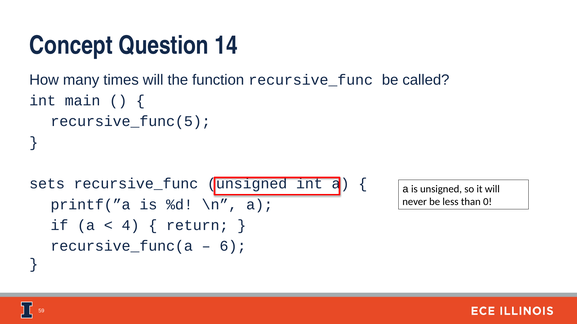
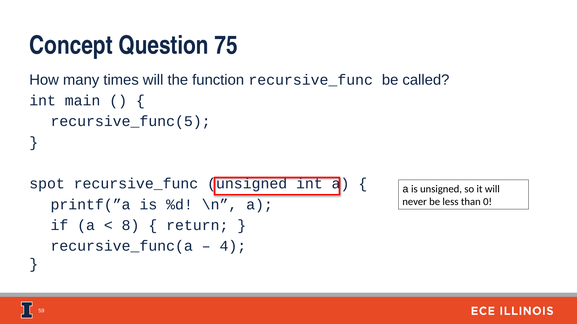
14: 14 -> 75
sets: sets -> spot
4: 4 -> 8
6: 6 -> 4
